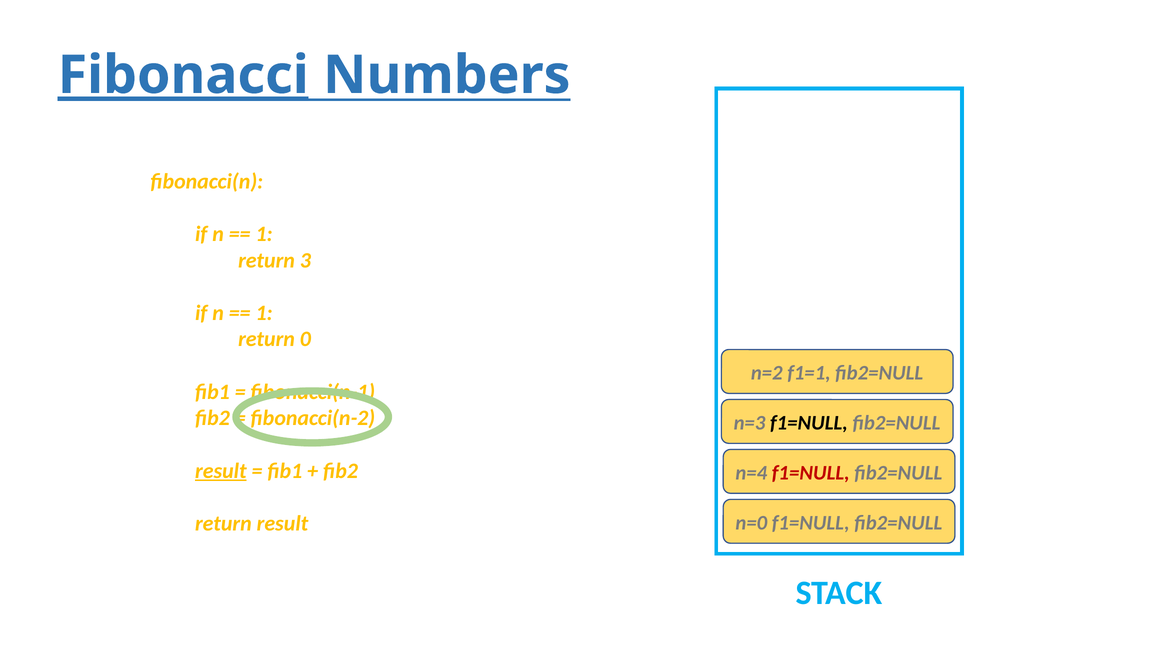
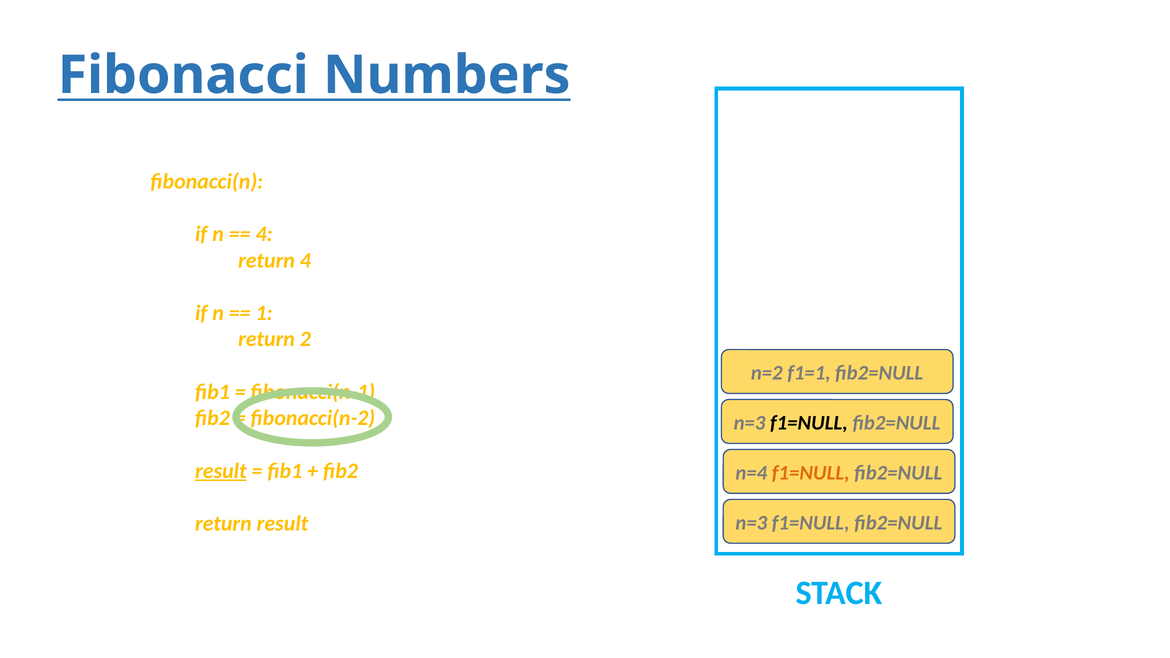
Fibonacci underline: present -> none
1 at (264, 234): 1 -> 4
return 3: 3 -> 4
0: 0 -> 2
f1=NULL at (811, 473) colour: red -> orange
result n=0: n=0 -> n=3
